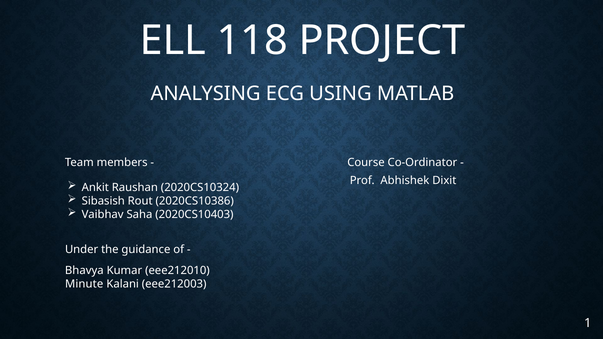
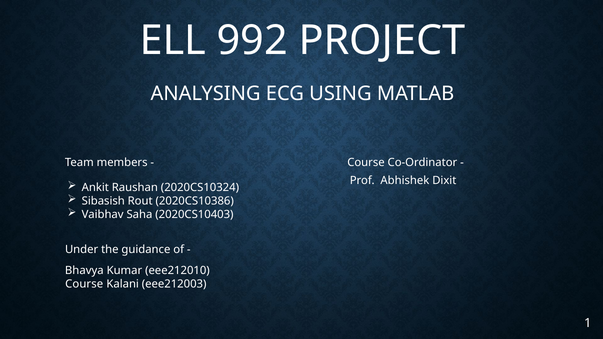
118: 118 -> 992
Minute at (84, 284): Minute -> Course
